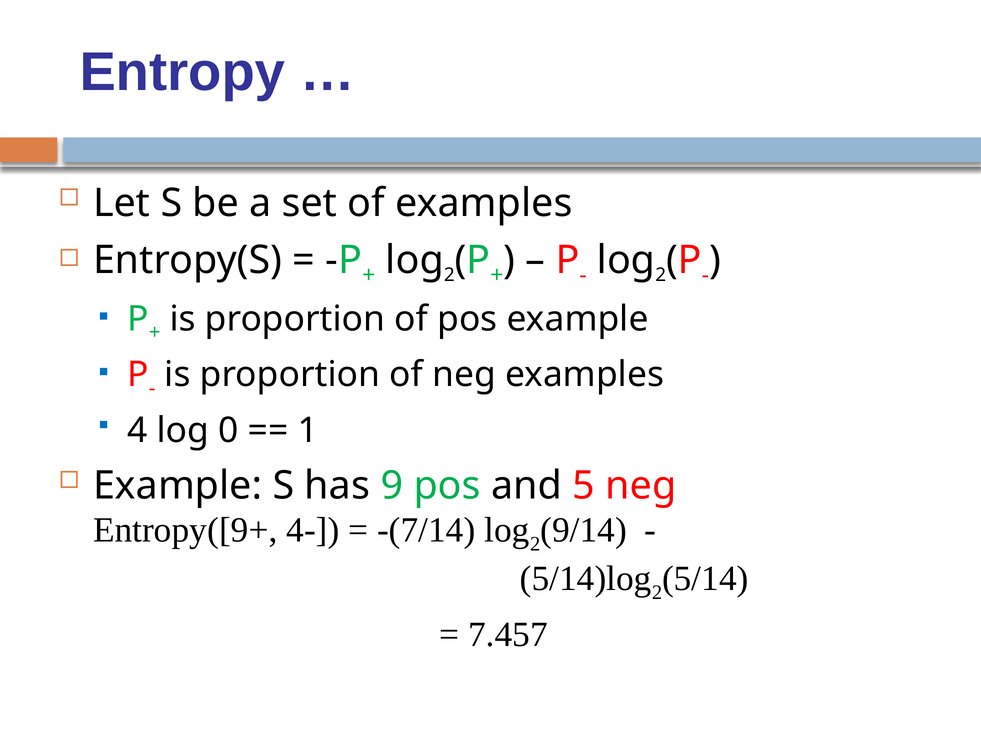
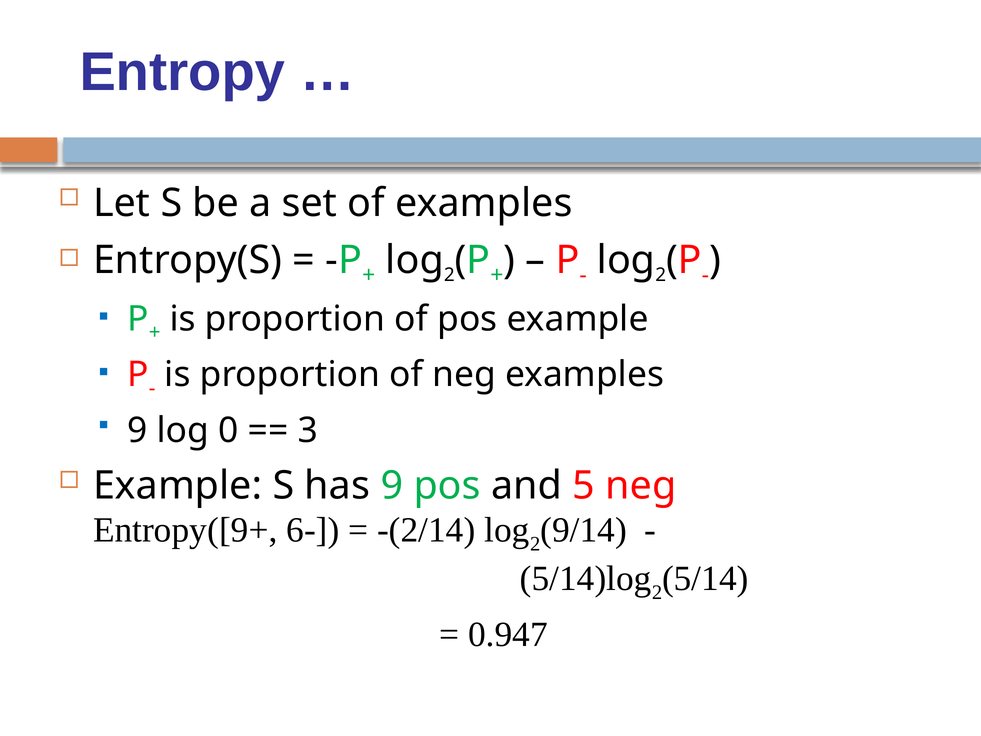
4 at (138, 430): 4 -> 9
1: 1 -> 3
4-: 4- -> 6-
-(7/14: -(7/14 -> -(2/14
7.457: 7.457 -> 0.947
